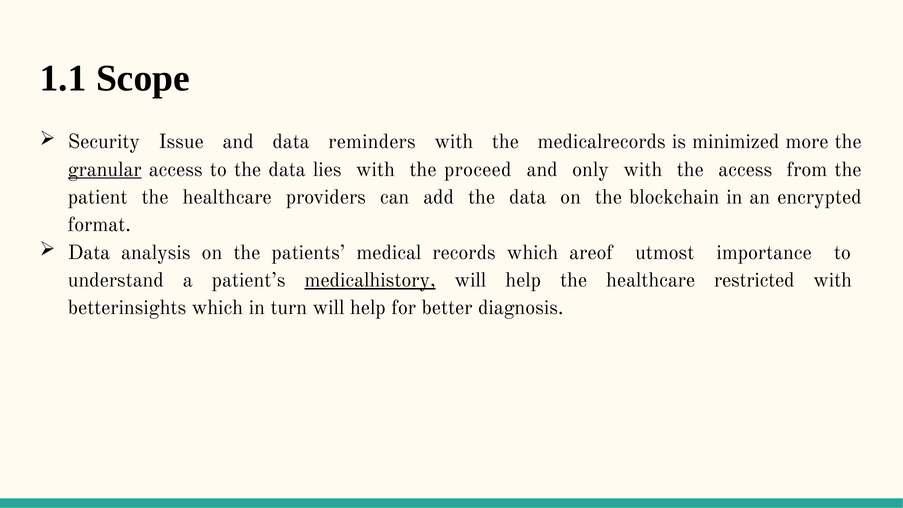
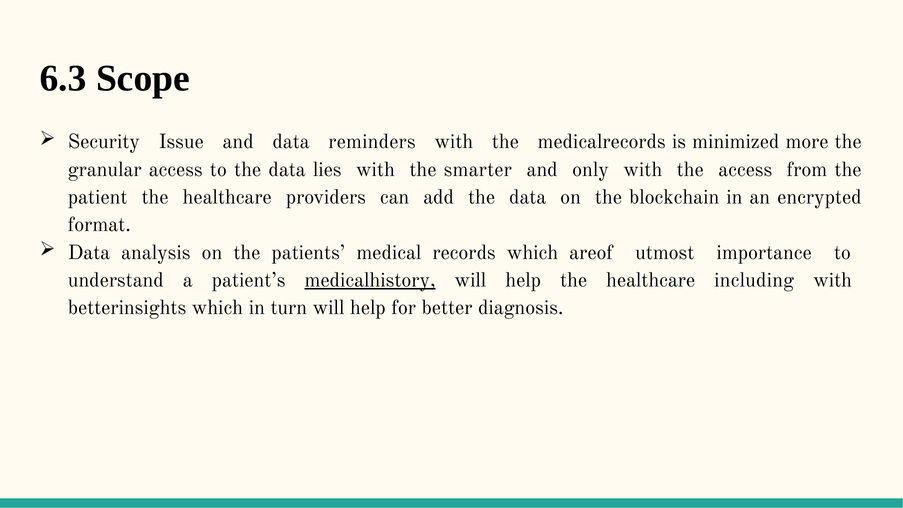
1.1: 1.1 -> 6.3
granular underline: present -> none
proceed: proceed -> smarter
restricted: restricted -> including
